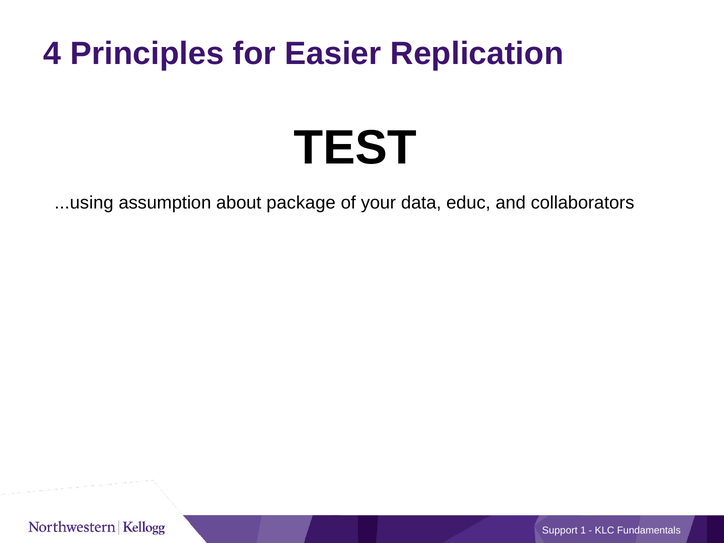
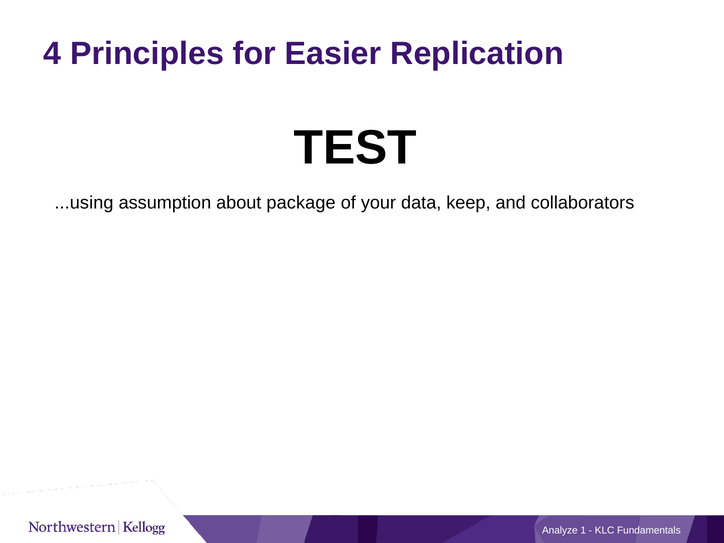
educ: educ -> keep
Support: Support -> Analyze
